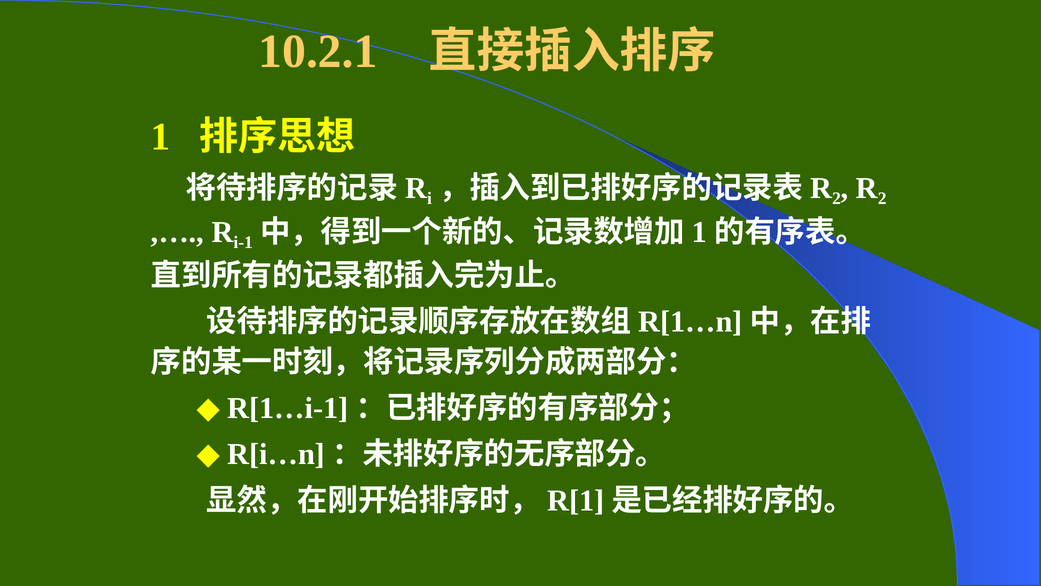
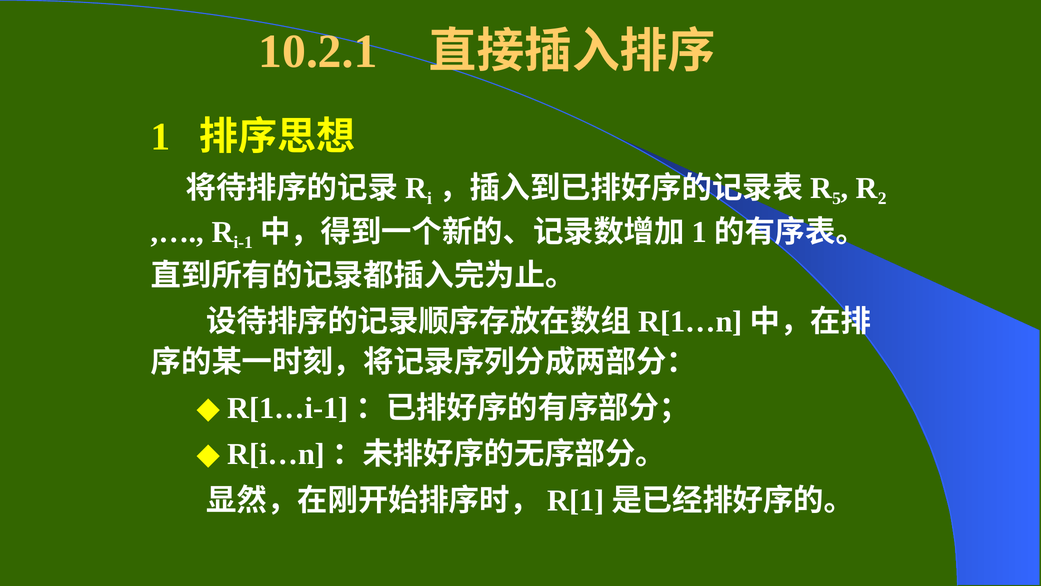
2 at (837, 198): 2 -> 5
